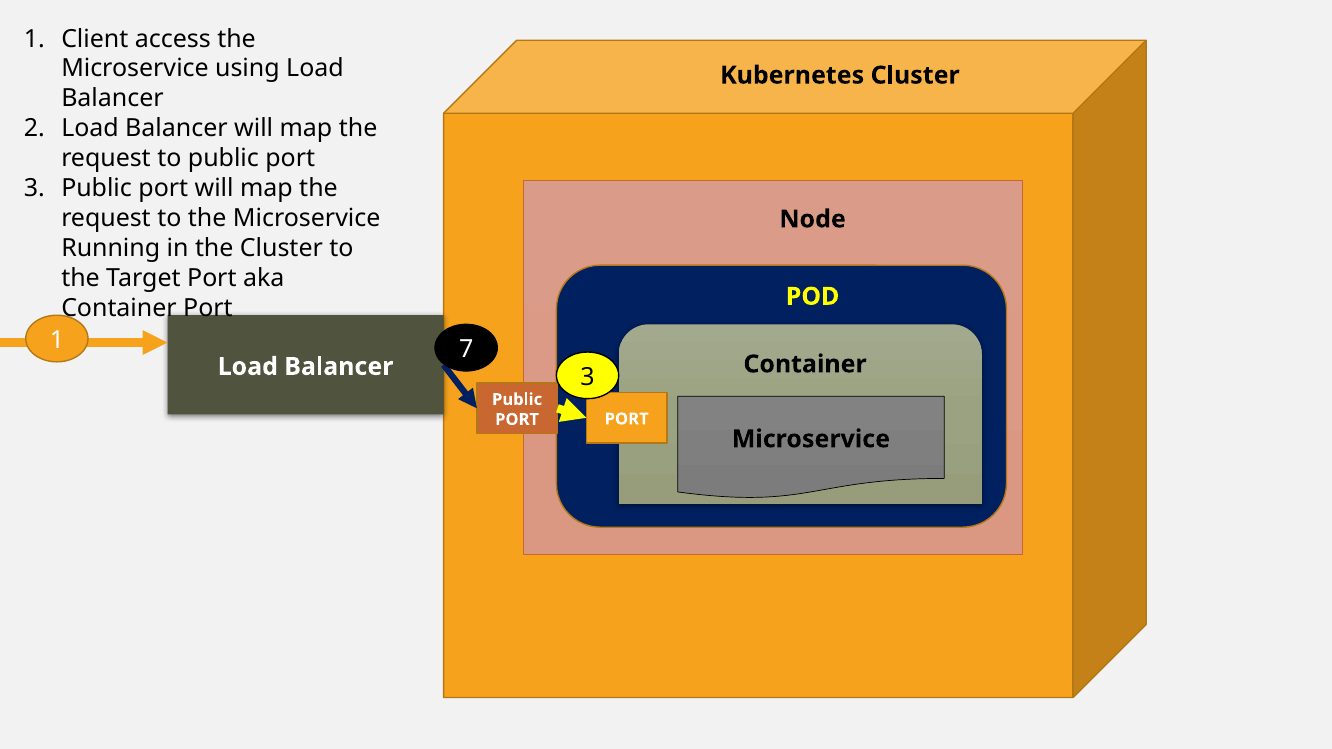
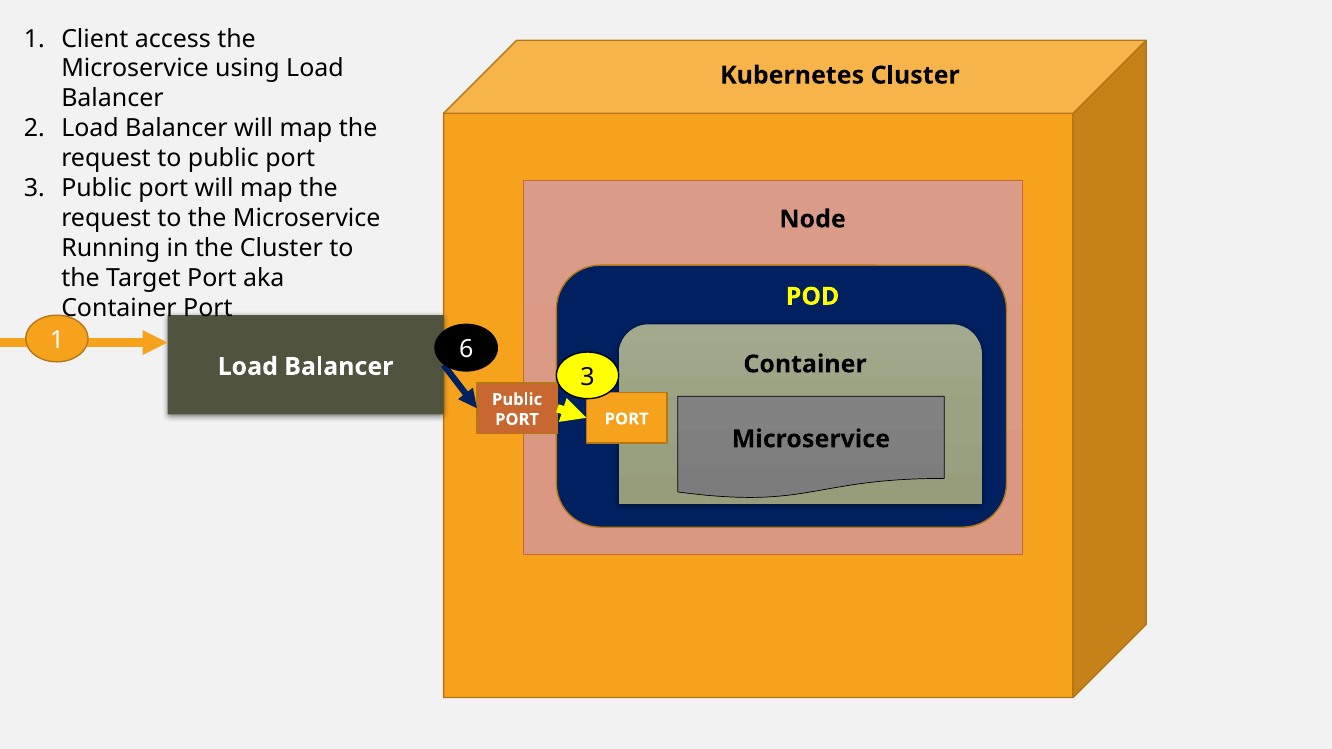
7: 7 -> 6
